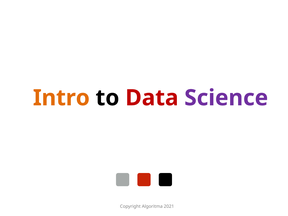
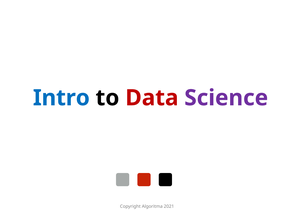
Intro colour: orange -> blue
